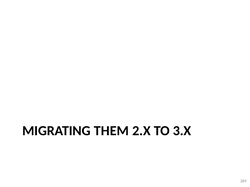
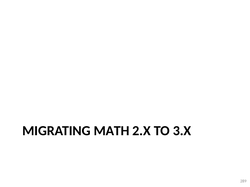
THEM: THEM -> MATH
